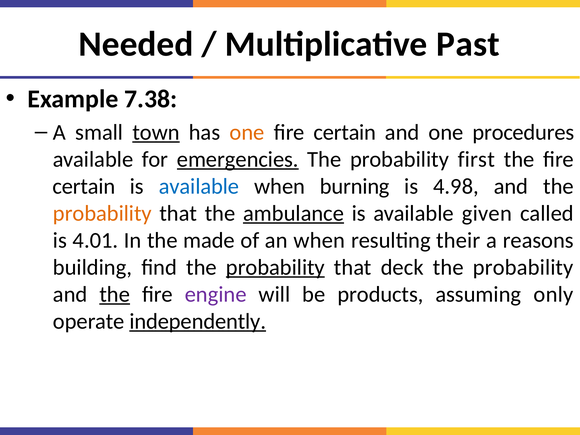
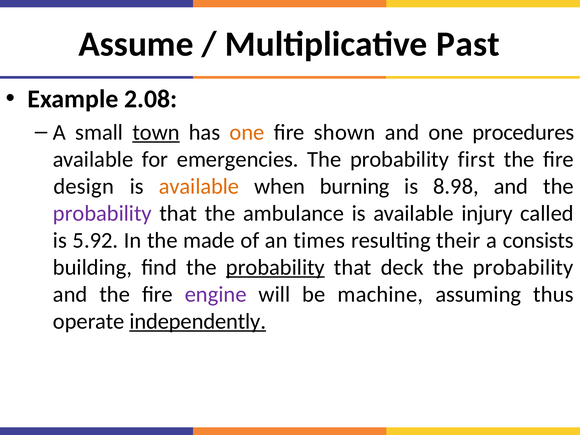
Needed: Needed -> Assume
7.38: 7.38 -> 2.08
certain at (345, 132): certain -> shown
emergencies underline: present -> none
certain at (84, 186): certain -> design
available at (199, 186) colour: blue -> orange
4.98: 4.98 -> 8.98
probability at (102, 213) colour: orange -> purple
ambulance underline: present -> none
given: given -> injury
4.01: 4.01 -> 5.92
an when: when -> times
reasons: reasons -> consists
the at (115, 294) underline: present -> none
products: products -> machine
only: only -> thus
